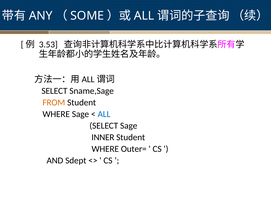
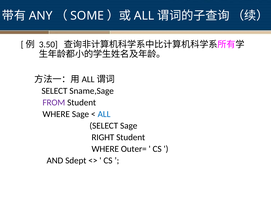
3.53: 3.53 -> 3.50
FROM colour: orange -> purple
INNER: INNER -> RIGHT
